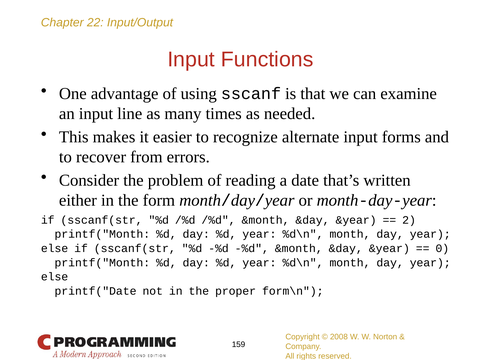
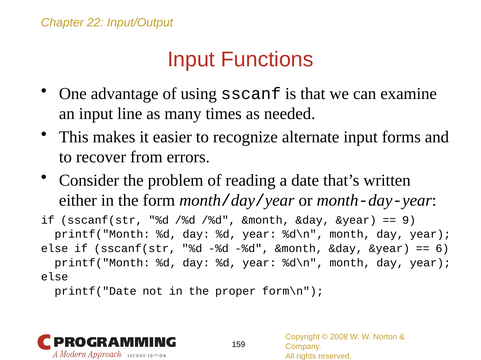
2: 2 -> 9
0: 0 -> 6
